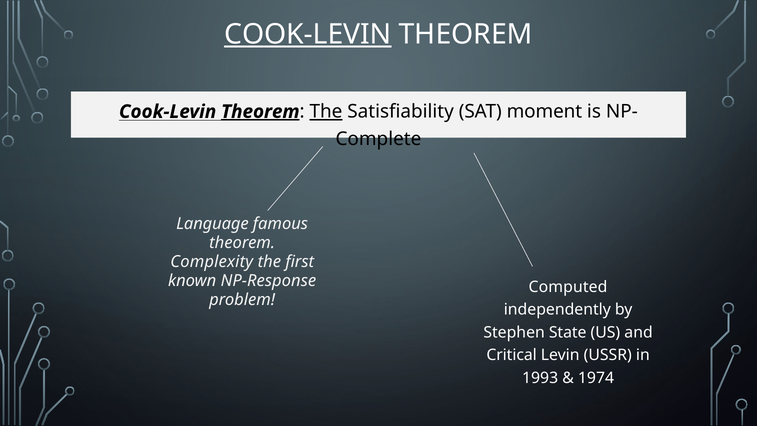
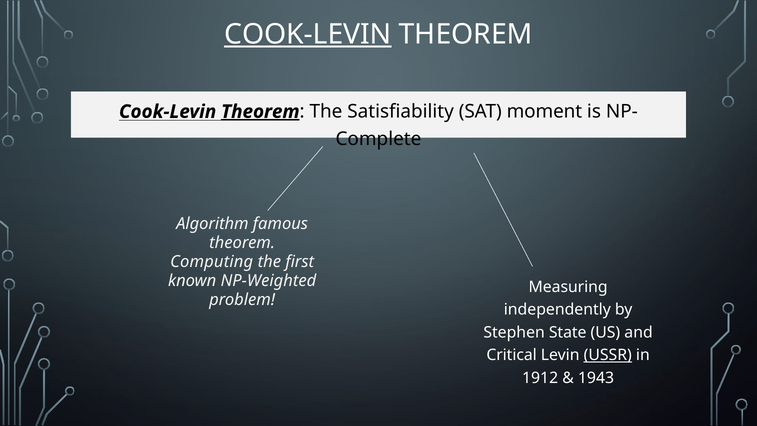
The at (326, 112) underline: present -> none
Language: Language -> Algorithm
Complexity: Complexity -> Computing
NP-Response: NP-Response -> NP-Weighted
Computed: Computed -> Measuring
USSR underline: none -> present
1993: 1993 -> 1912
1974: 1974 -> 1943
